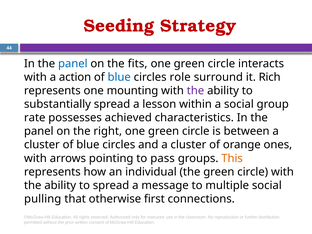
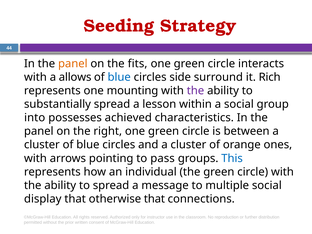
panel at (73, 64) colour: blue -> orange
action: action -> allows
role: role -> side
rate: rate -> into
This colour: orange -> blue
pulling: pulling -> display
otherwise first: first -> that
